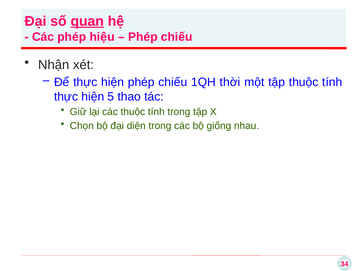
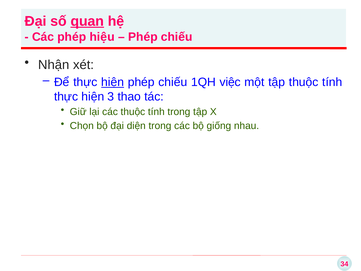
hiện at (113, 82) underline: none -> present
thời: thời -> việc
5: 5 -> 3
